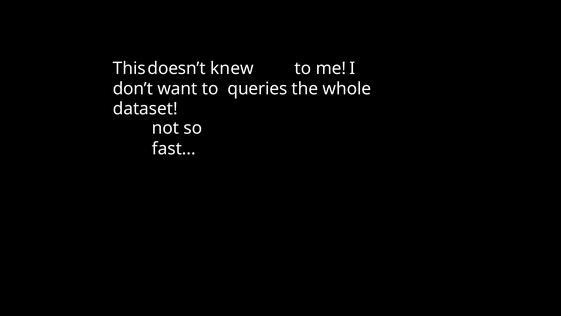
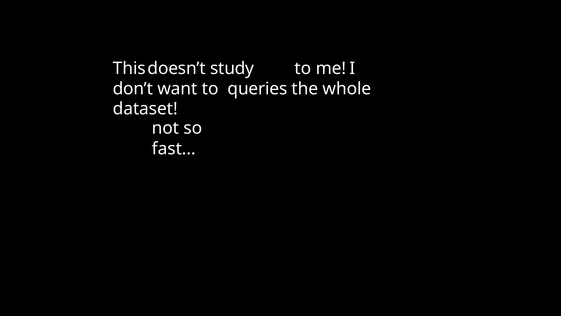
knew: knew -> study
